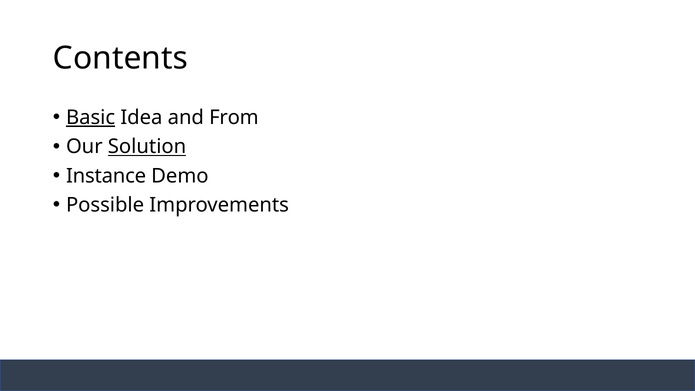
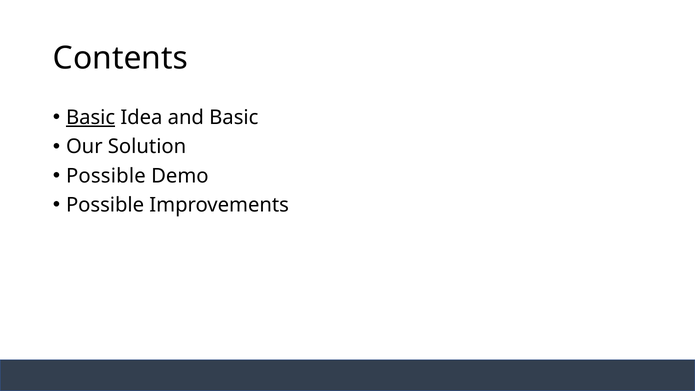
and From: From -> Basic
Solution underline: present -> none
Instance at (106, 176): Instance -> Possible
